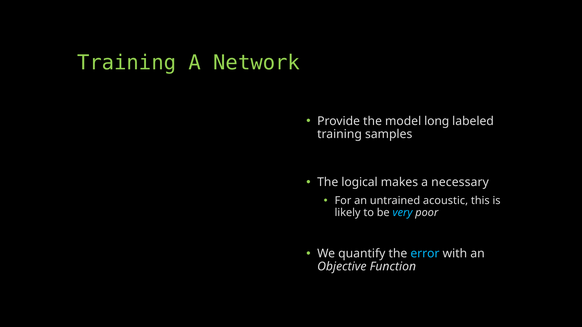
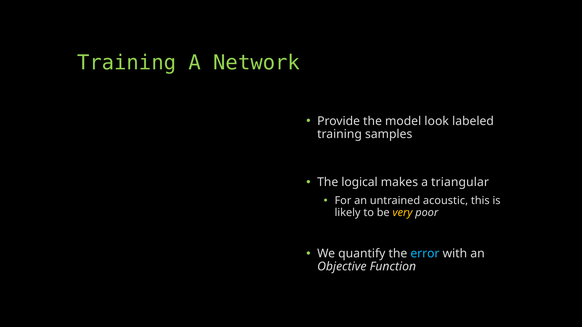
long: long -> look
necessary: necessary -> triangular
very colour: light blue -> yellow
